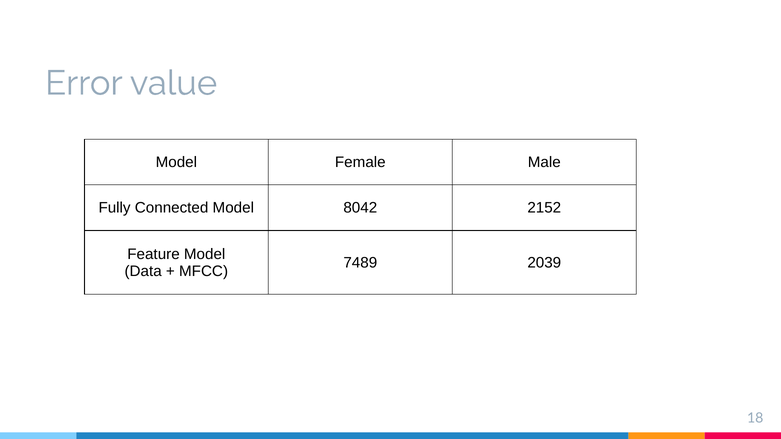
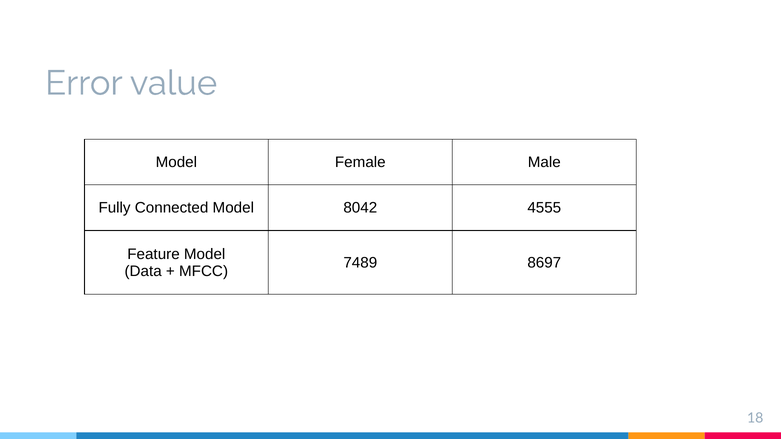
2152: 2152 -> 4555
2039: 2039 -> 8697
